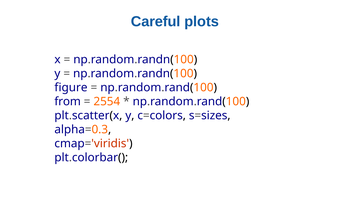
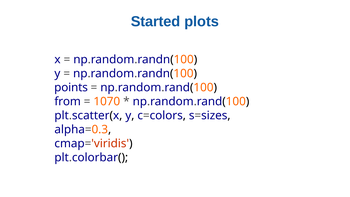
Careful: Careful -> Started
figure: figure -> points
2554: 2554 -> 1070
